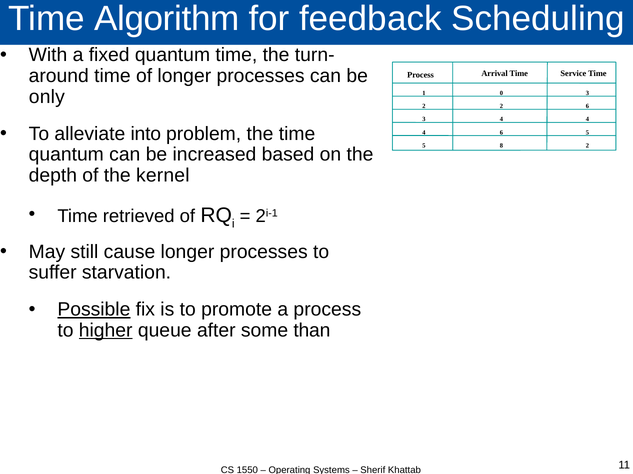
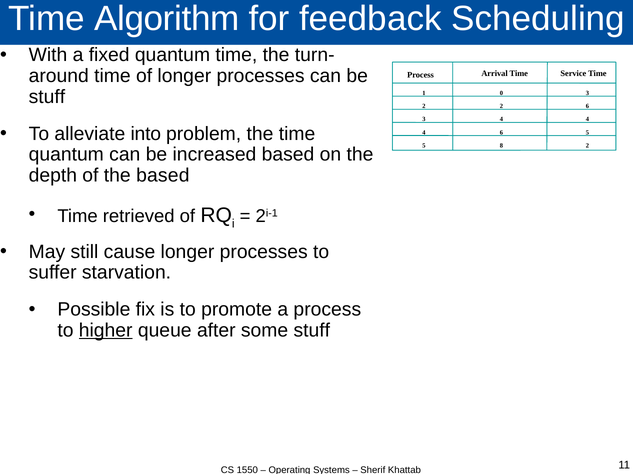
only at (47, 97): only -> stuff
the kernel: kernel -> based
Possible underline: present -> none
some than: than -> stuff
